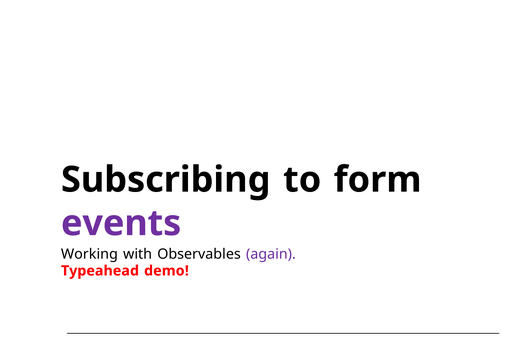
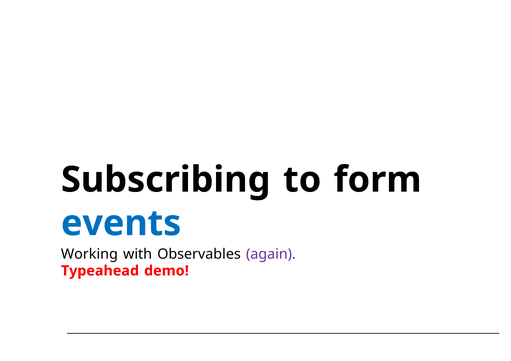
events colour: purple -> blue
